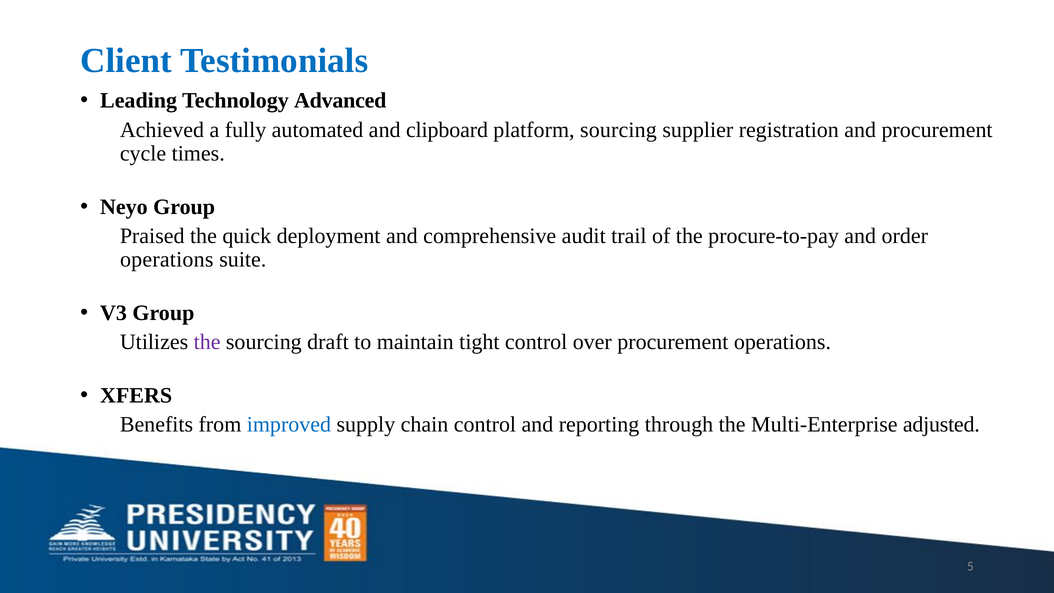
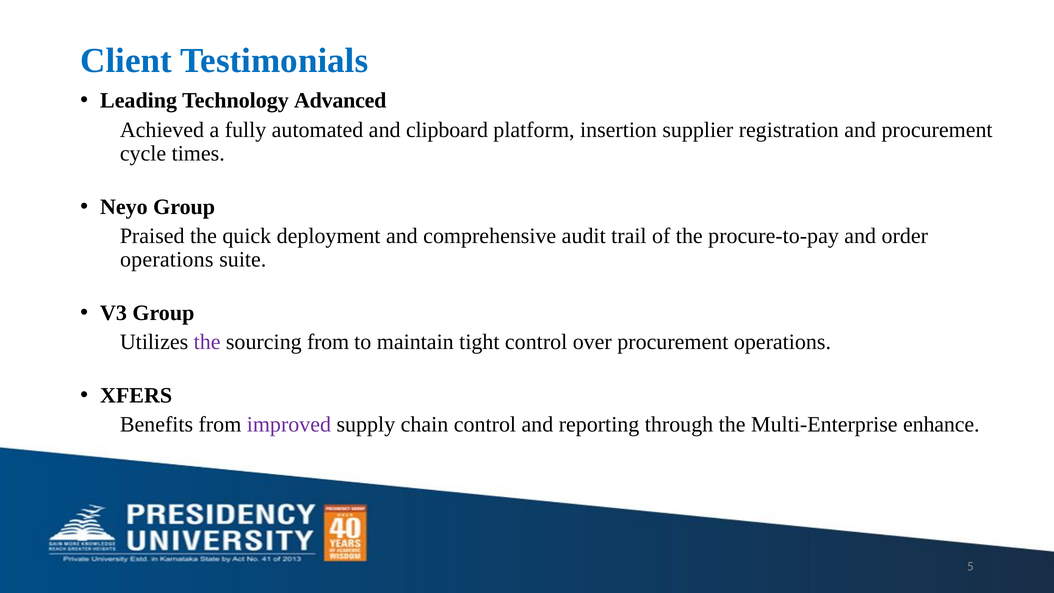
platform sourcing: sourcing -> insertion
sourcing draft: draft -> from
improved colour: blue -> purple
adjusted: adjusted -> enhance
